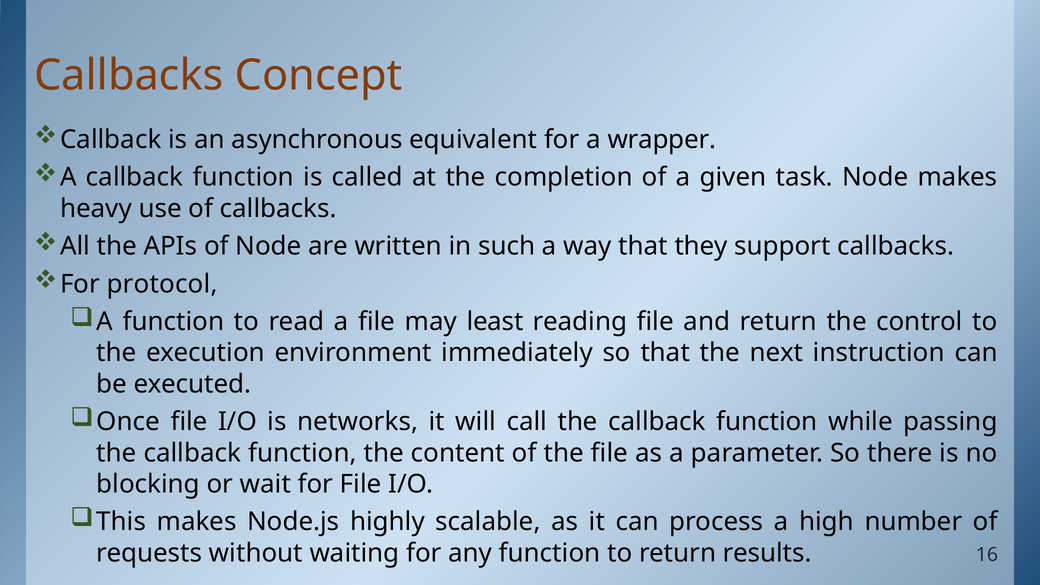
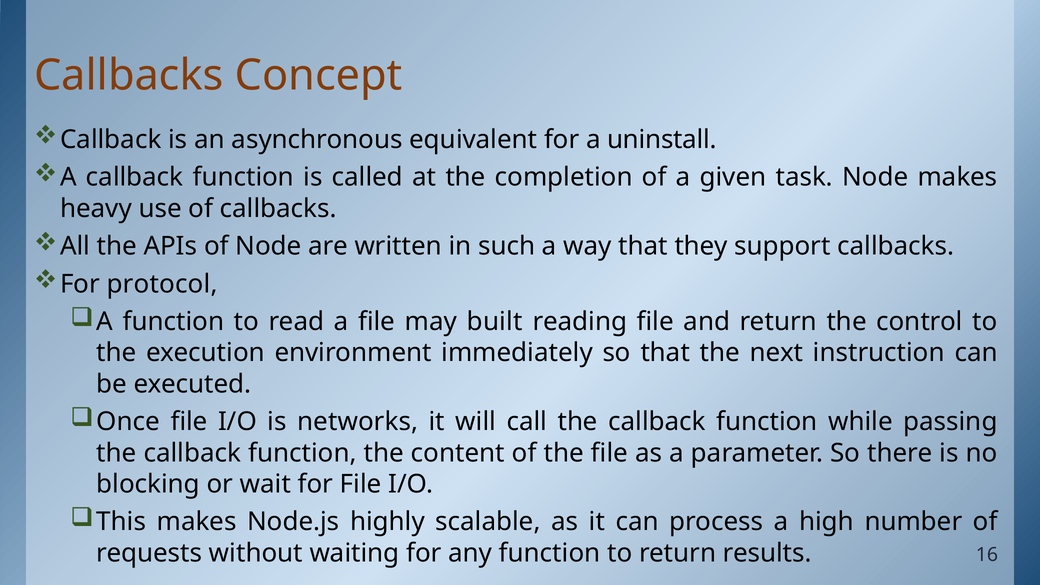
wrapper: wrapper -> uninstall
least: least -> built
